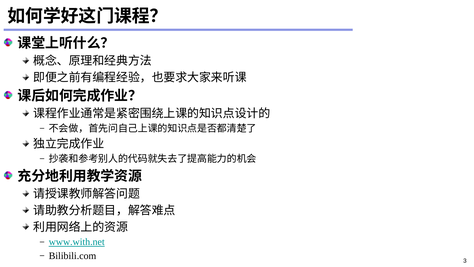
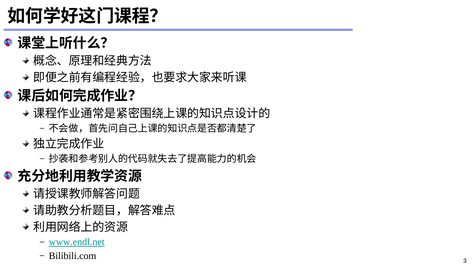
www.with.net: www.with.net -> www.endl.net
